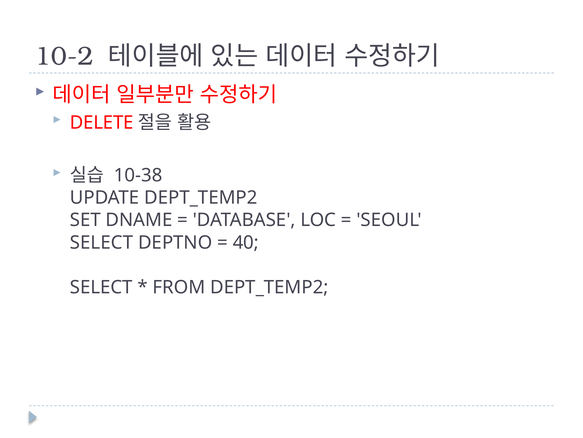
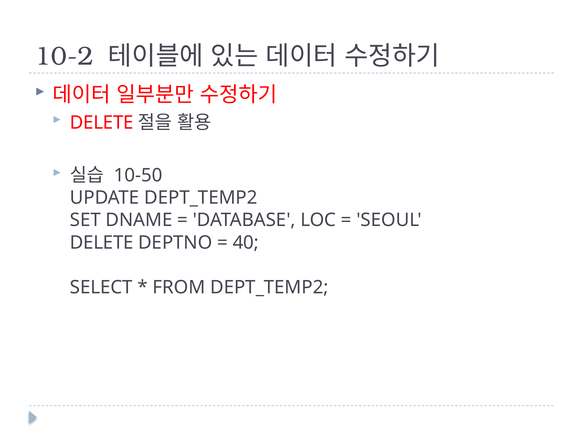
10-38: 10-38 -> 10-50
SELECT at (102, 242): SELECT -> DELETE
